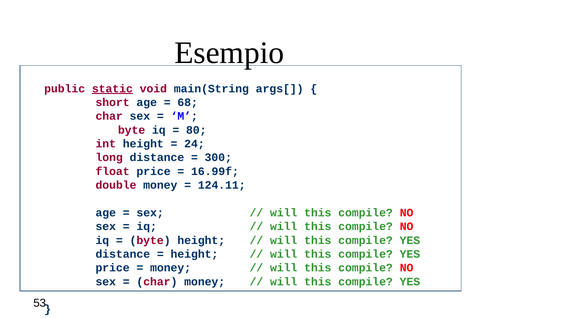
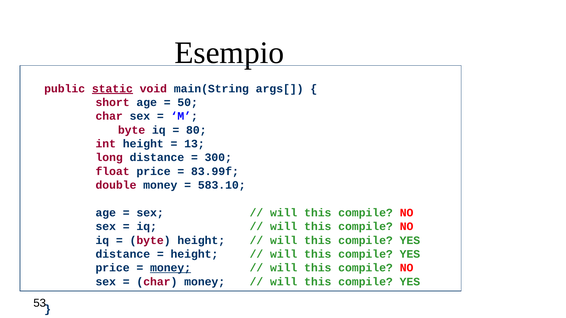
68: 68 -> 50
24: 24 -> 13
16.99f: 16.99f -> 83.99f
124.11: 124.11 -> 583.10
money at (171, 268) underline: none -> present
